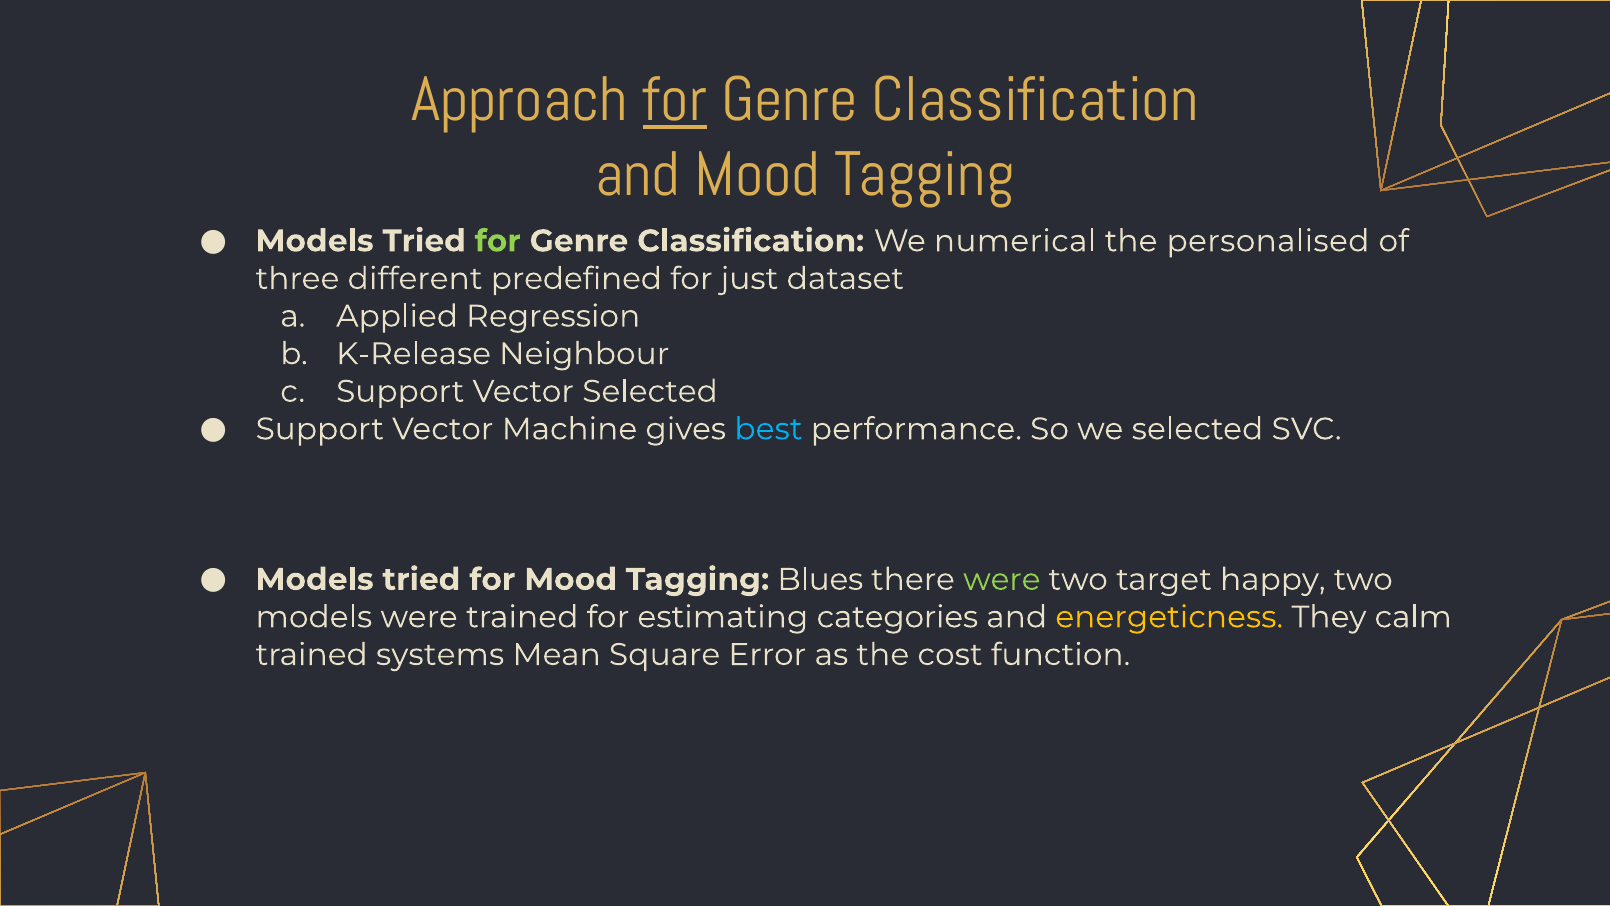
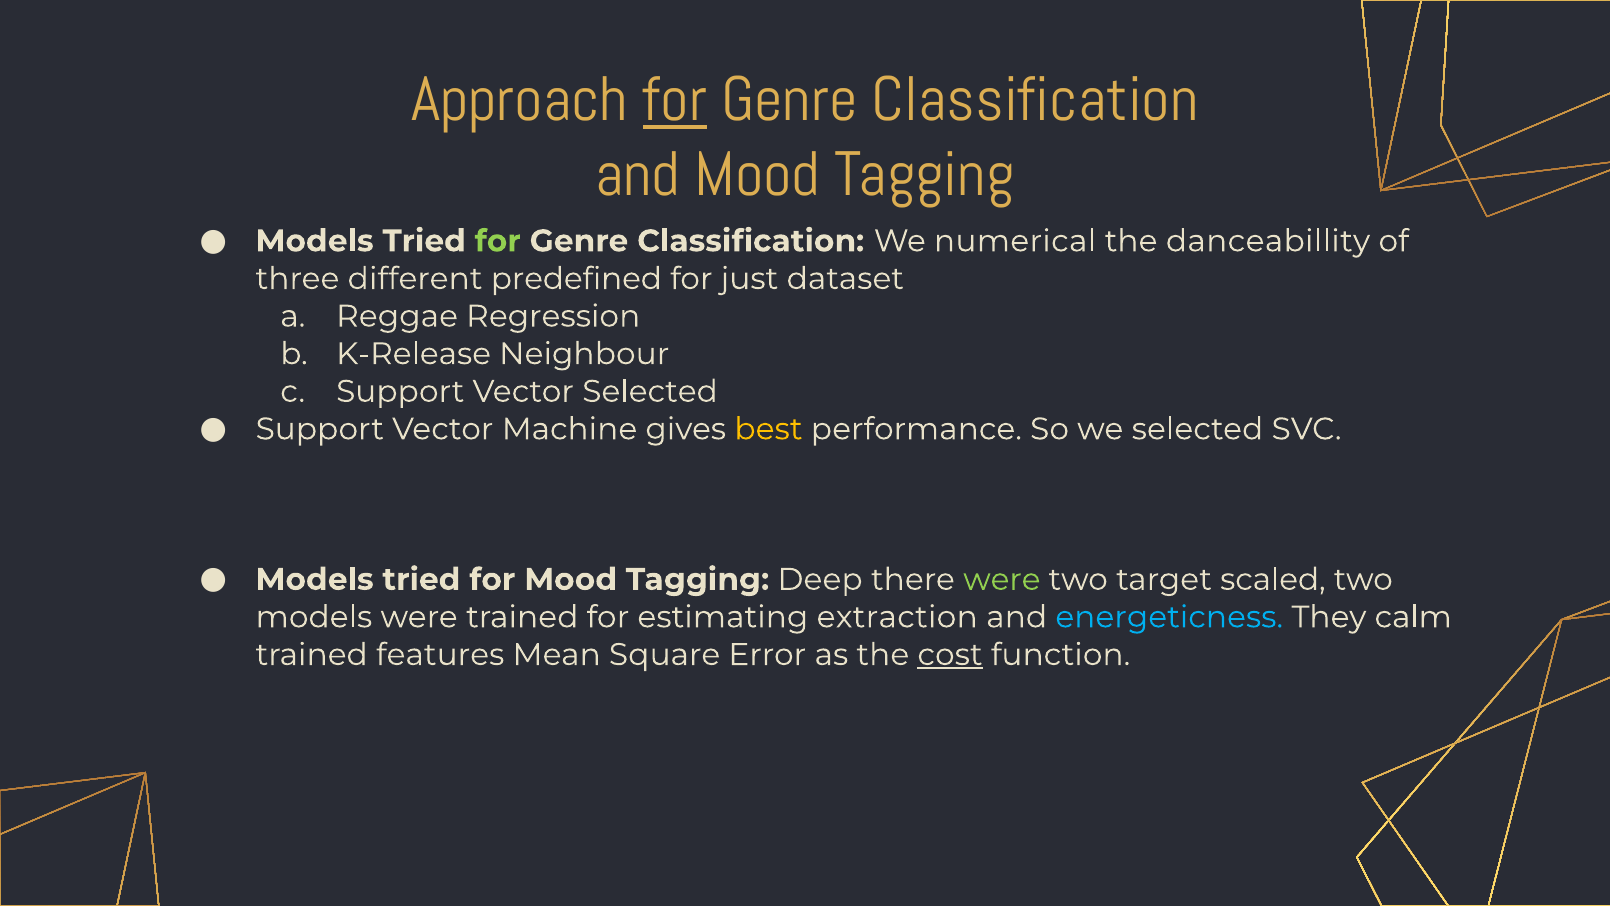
personalised: personalised -> danceabillity
Applied: Applied -> Reggae
best colour: light blue -> yellow
Blues: Blues -> Deep
happy: happy -> scaled
categories: categories -> extraction
energeticness colour: yellow -> light blue
systems: systems -> features
cost underline: none -> present
